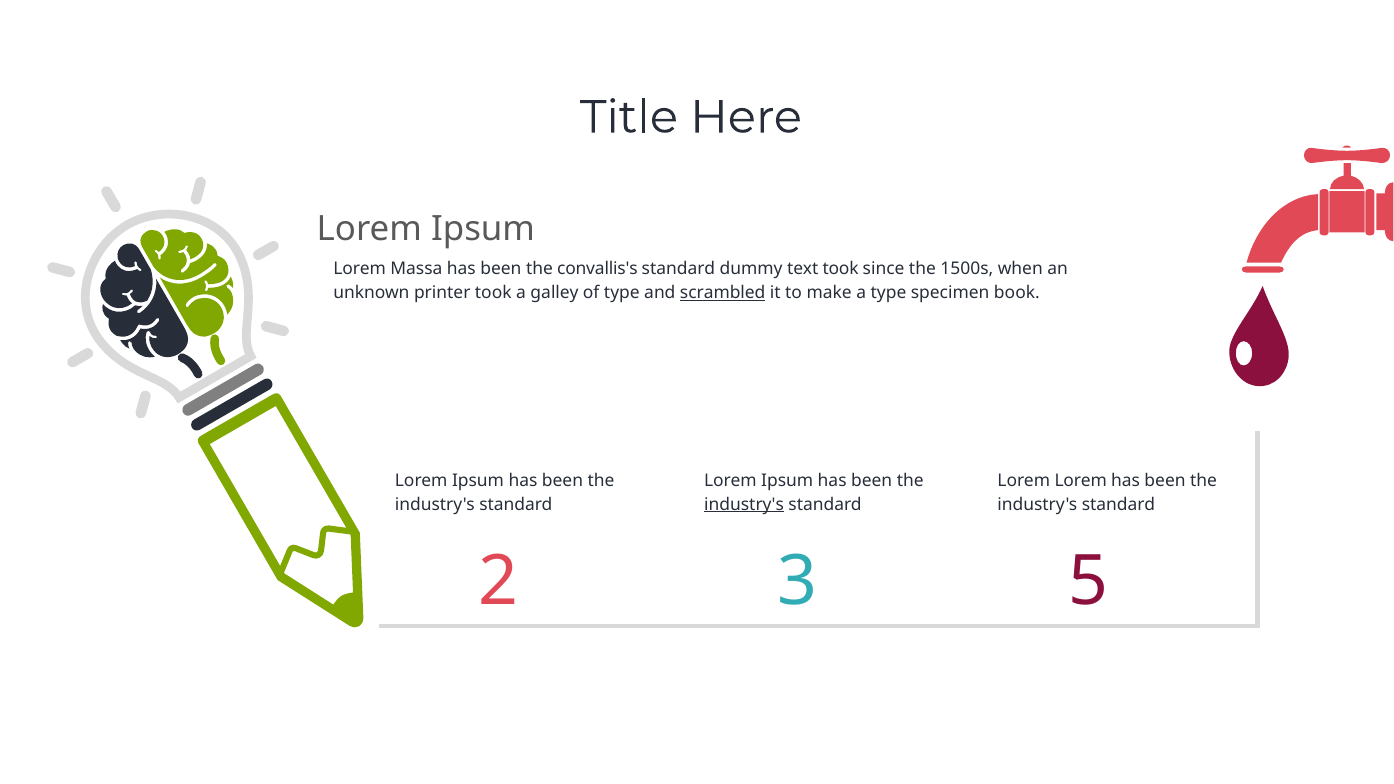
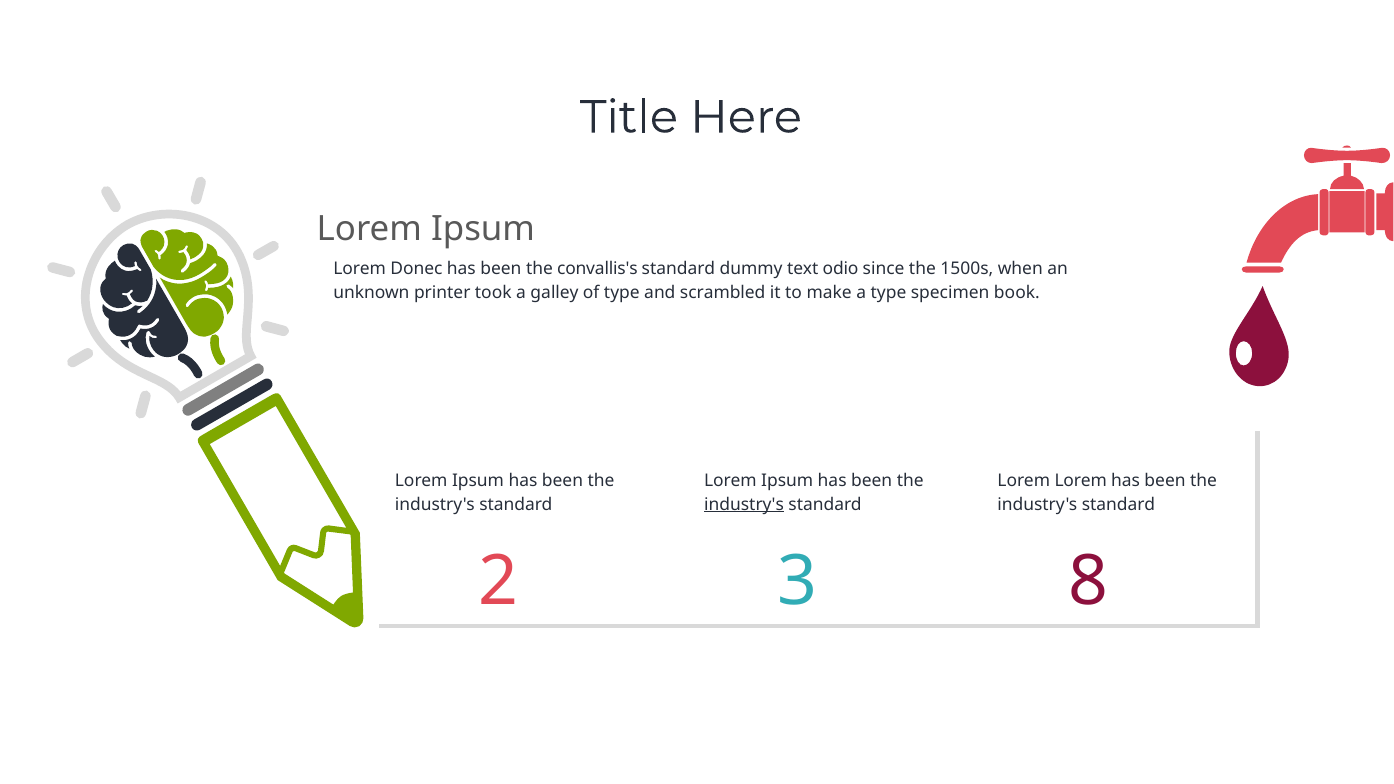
Massa: Massa -> Donec
text took: took -> odio
scrambled underline: present -> none
5: 5 -> 8
